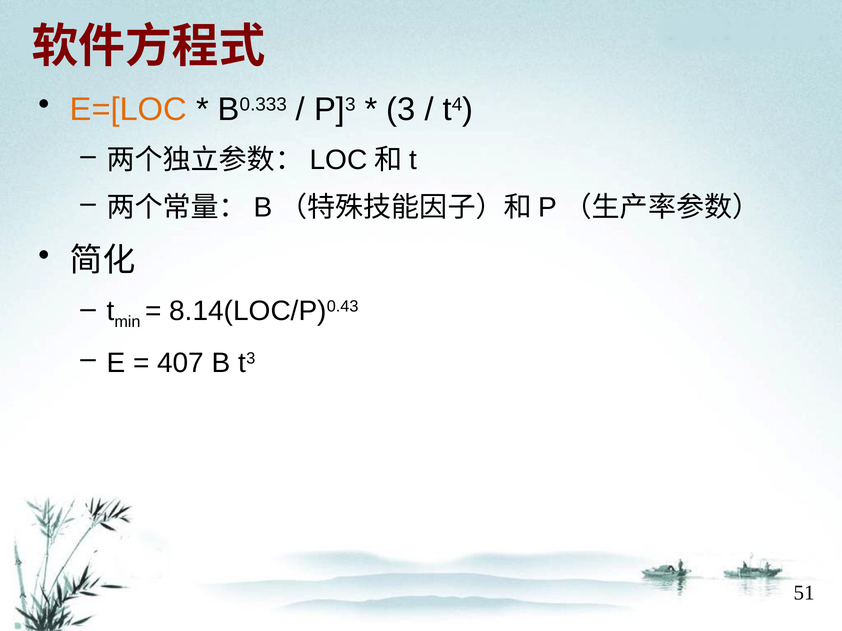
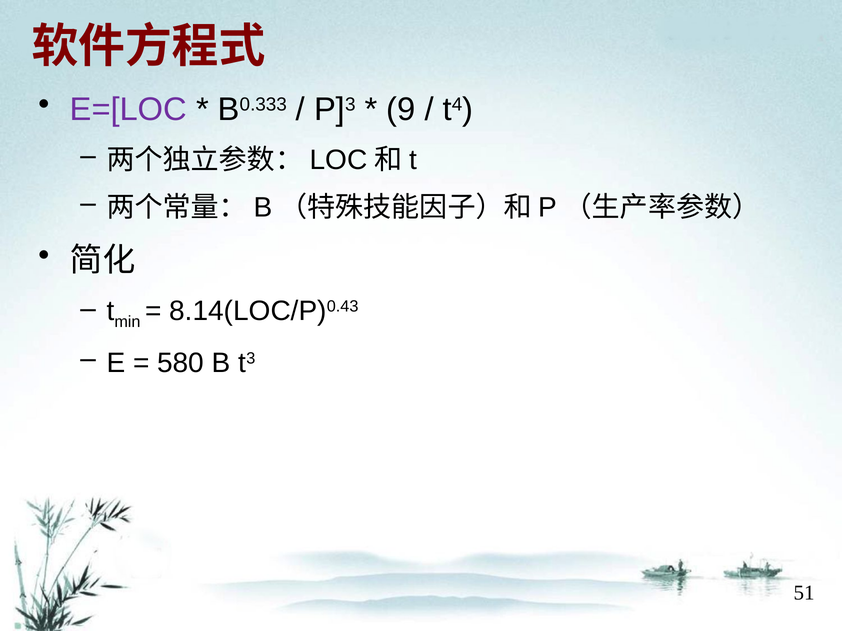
E=[LOC colour: orange -> purple
3: 3 -> 9
407: 407 -> 580
